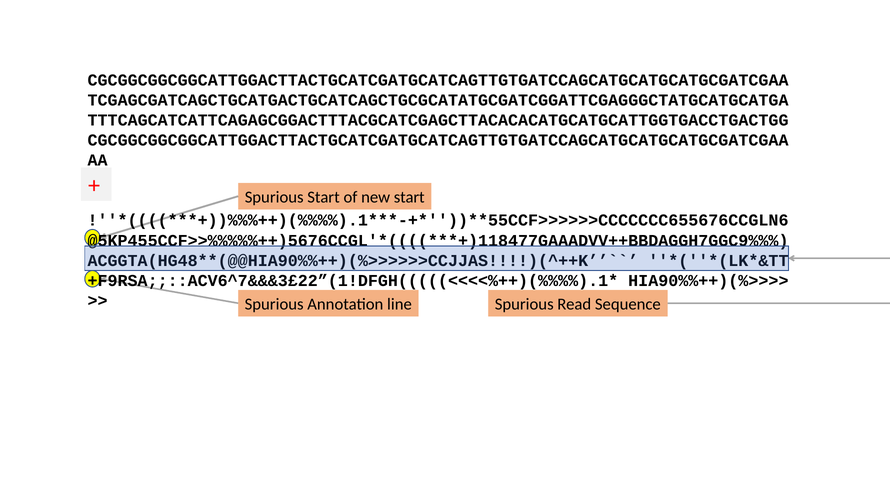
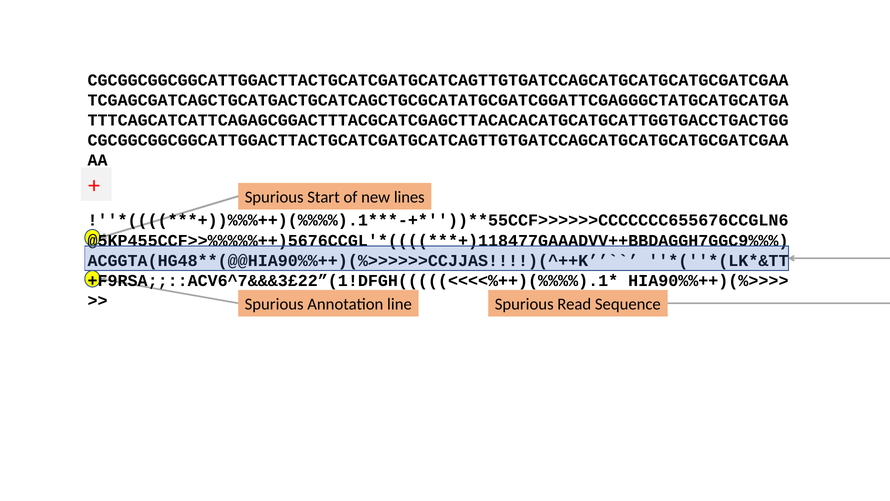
new start: start -> lines
